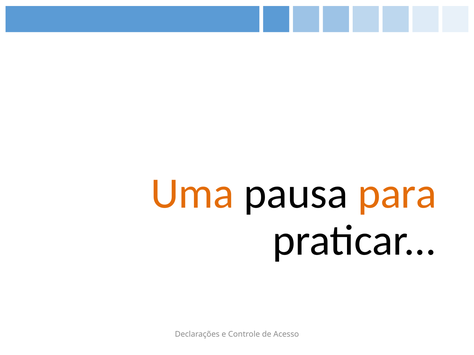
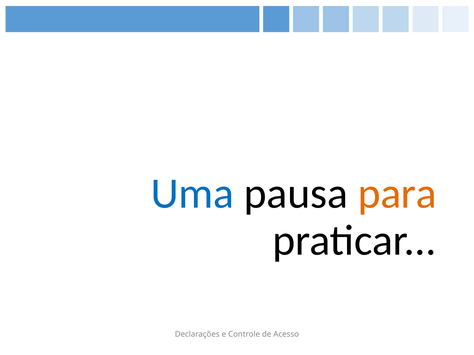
Uma colour: orange -> blue
